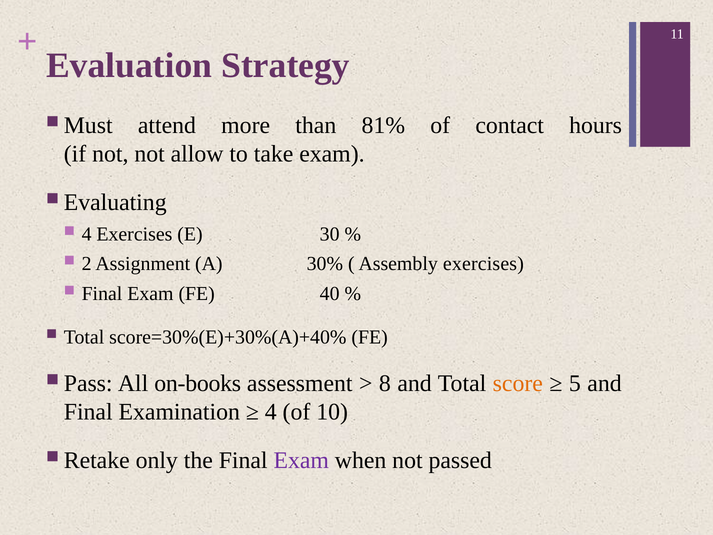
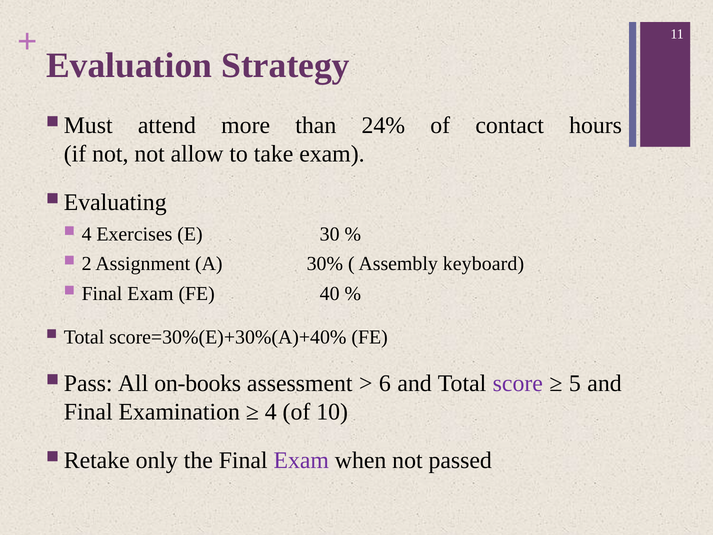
81%: 81% -> 24%
Assembly exercises: exercises -> keyboard
8: 8 -> 6
score colour: orange -> purple
